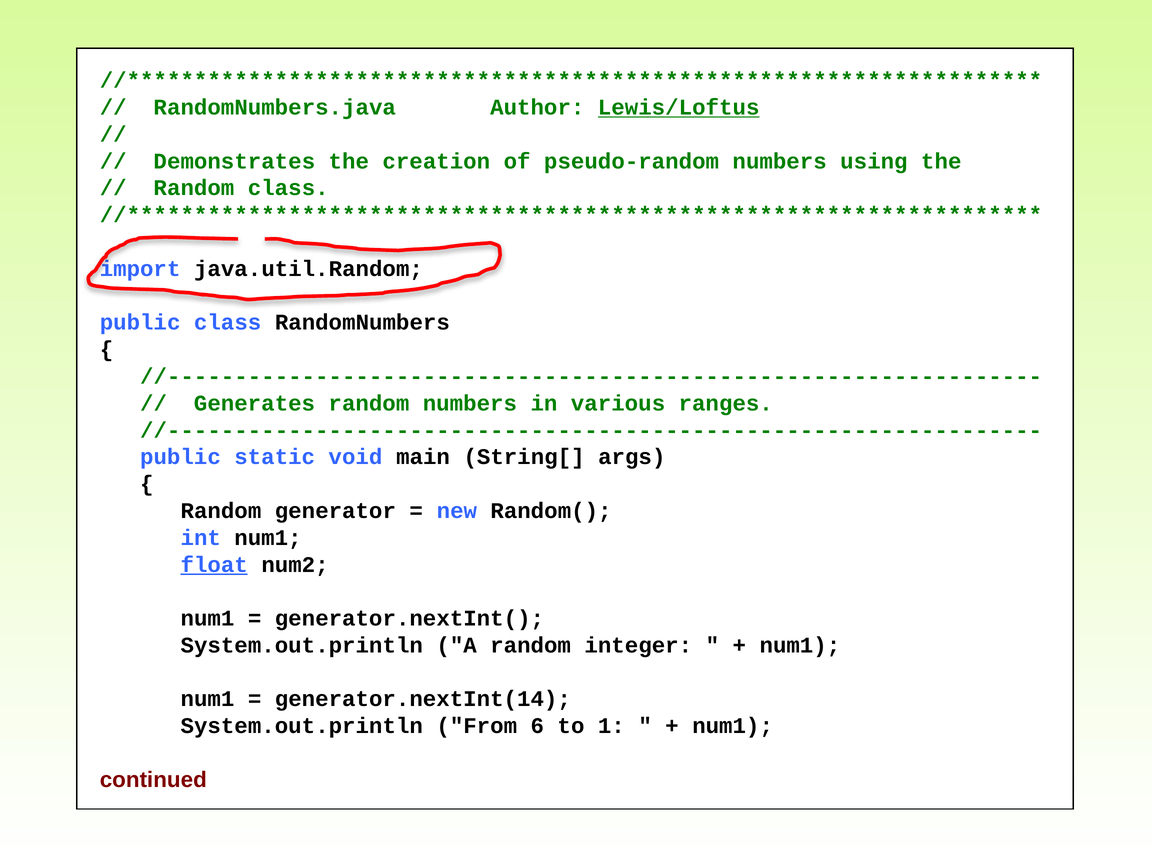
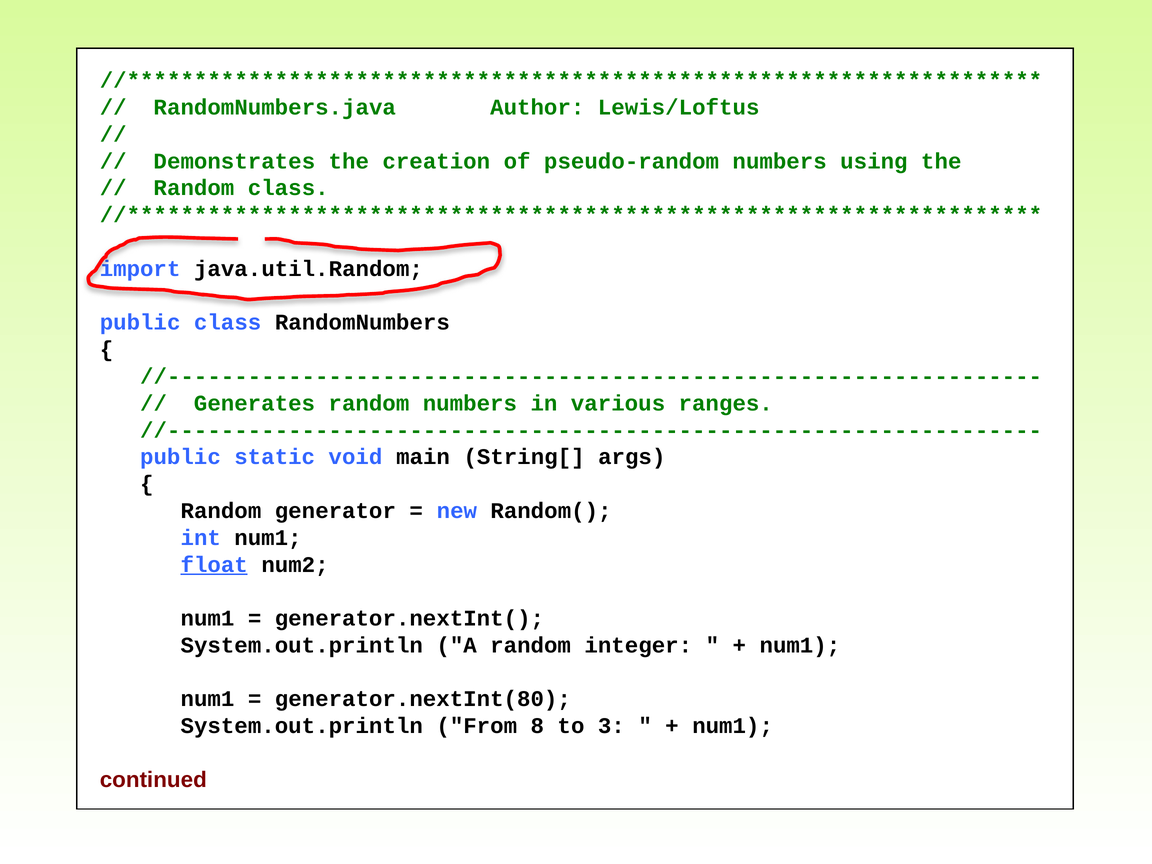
Lewis/Loftus underline: present -> none
generator.nextInt(14: generator.nextInt(14 -> generator.nextInt(80
6: 6 -> 8
1: 1 -> 3
